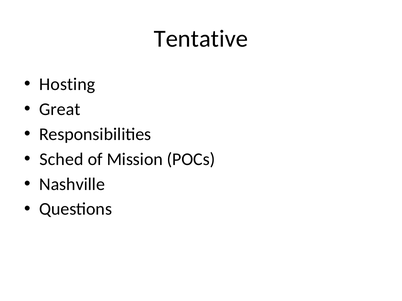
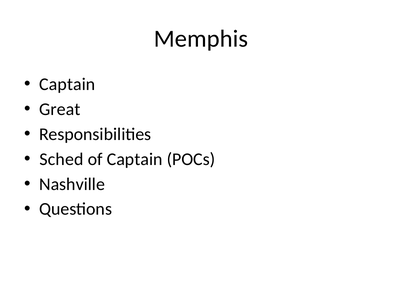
Tentative: Tentative -> Memphis
Hosting at (67, 84): Hosting -> Captain
of Mission: Mission -> Captain
